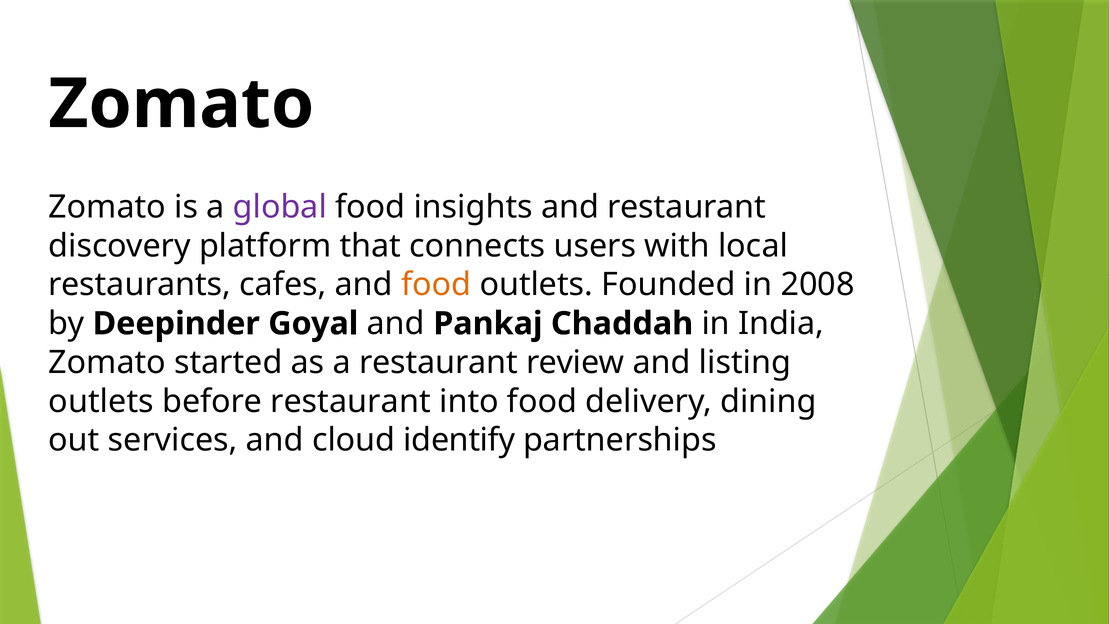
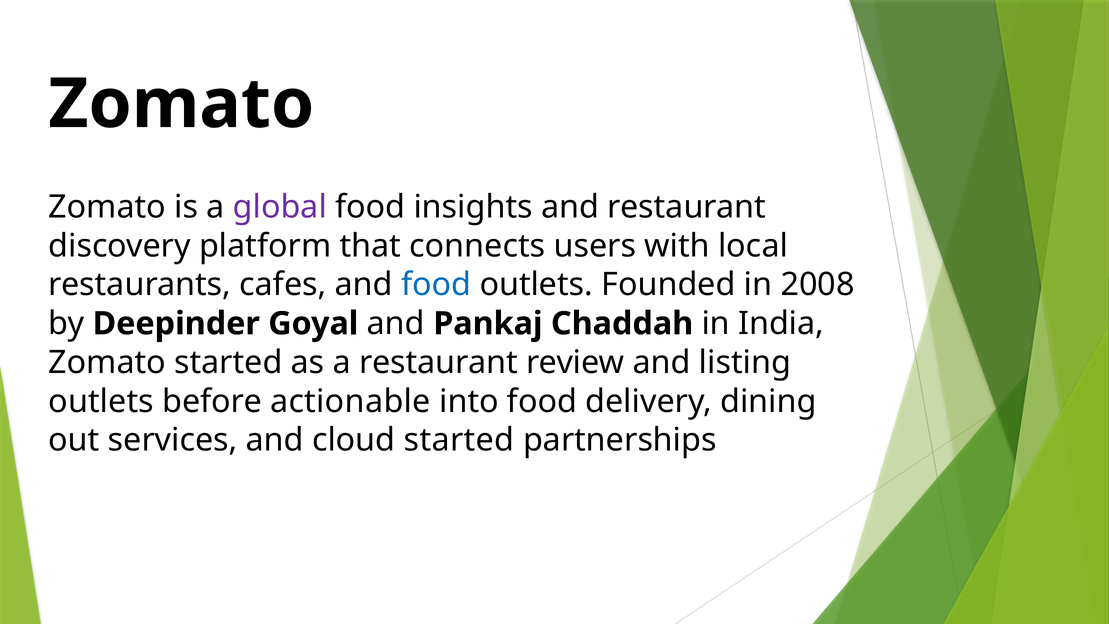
food at (436, 285) colour: orange -> blue
before restaurant: restaurant -> actionable
cloud identify: identify -> started
